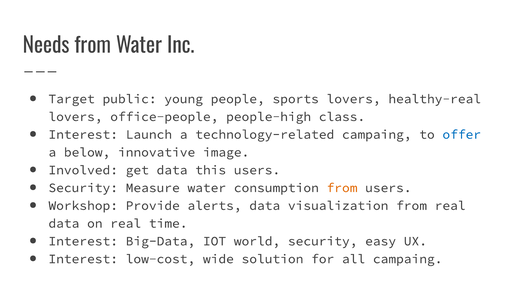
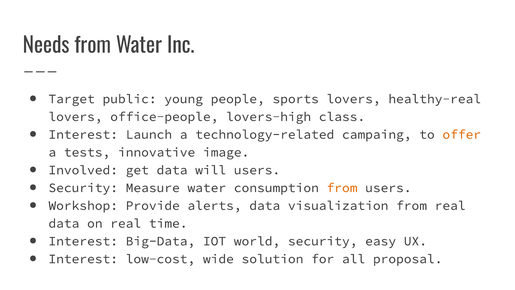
people-high: people-high -> lovers-high
offer colour: blue -> orange
below: below -> tests
this: this -> will
all campaing: campaing -> proposal
